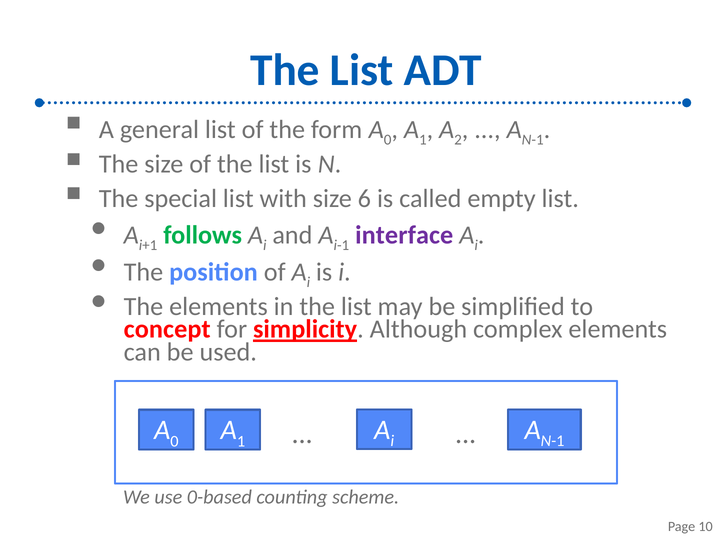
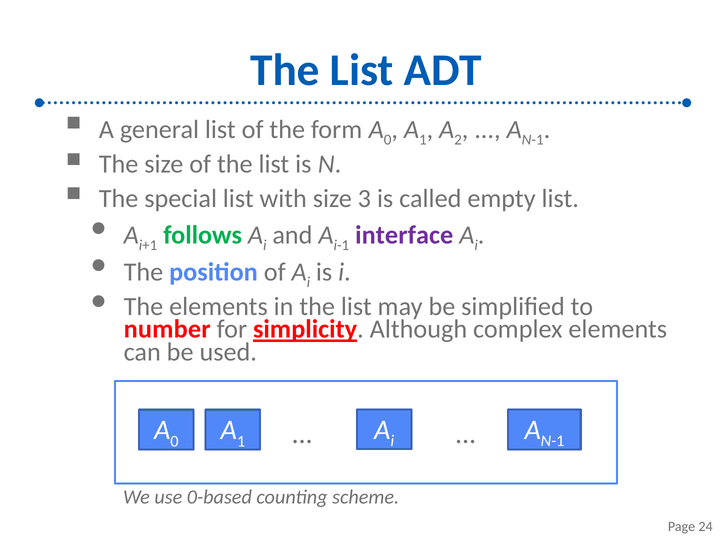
6: 6 -> 3
concept: concept -> number
10: 10 -> 24
